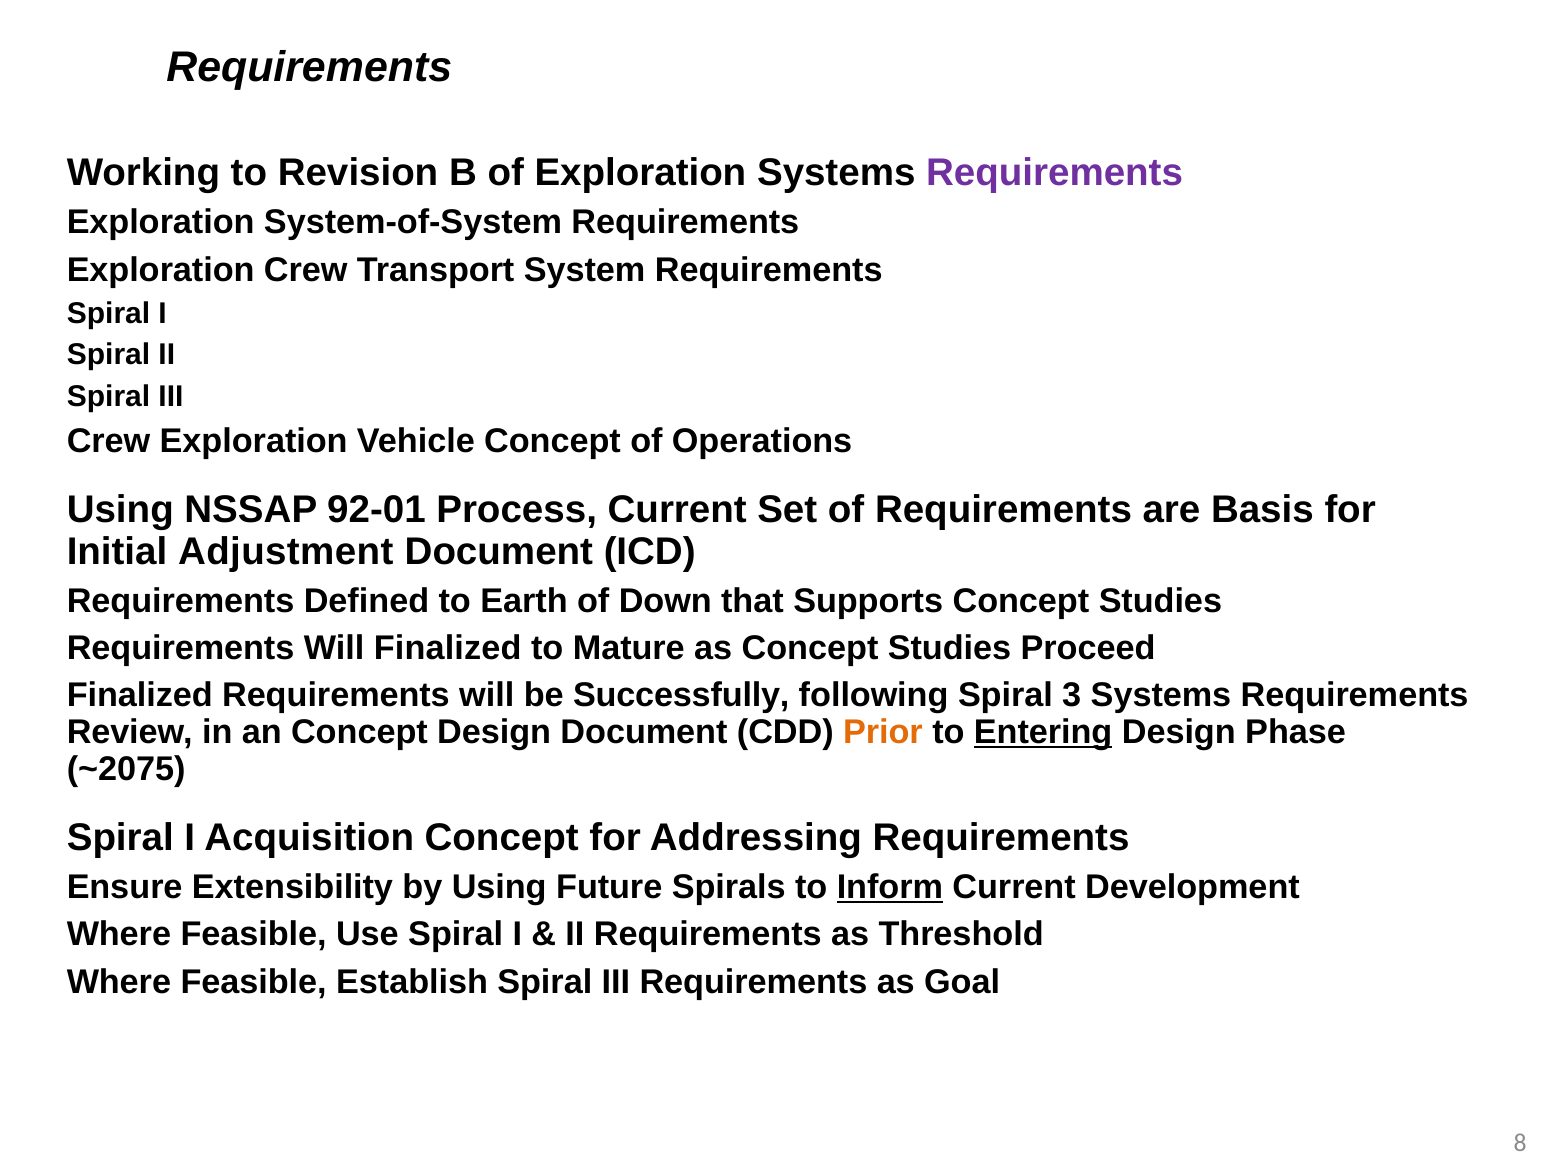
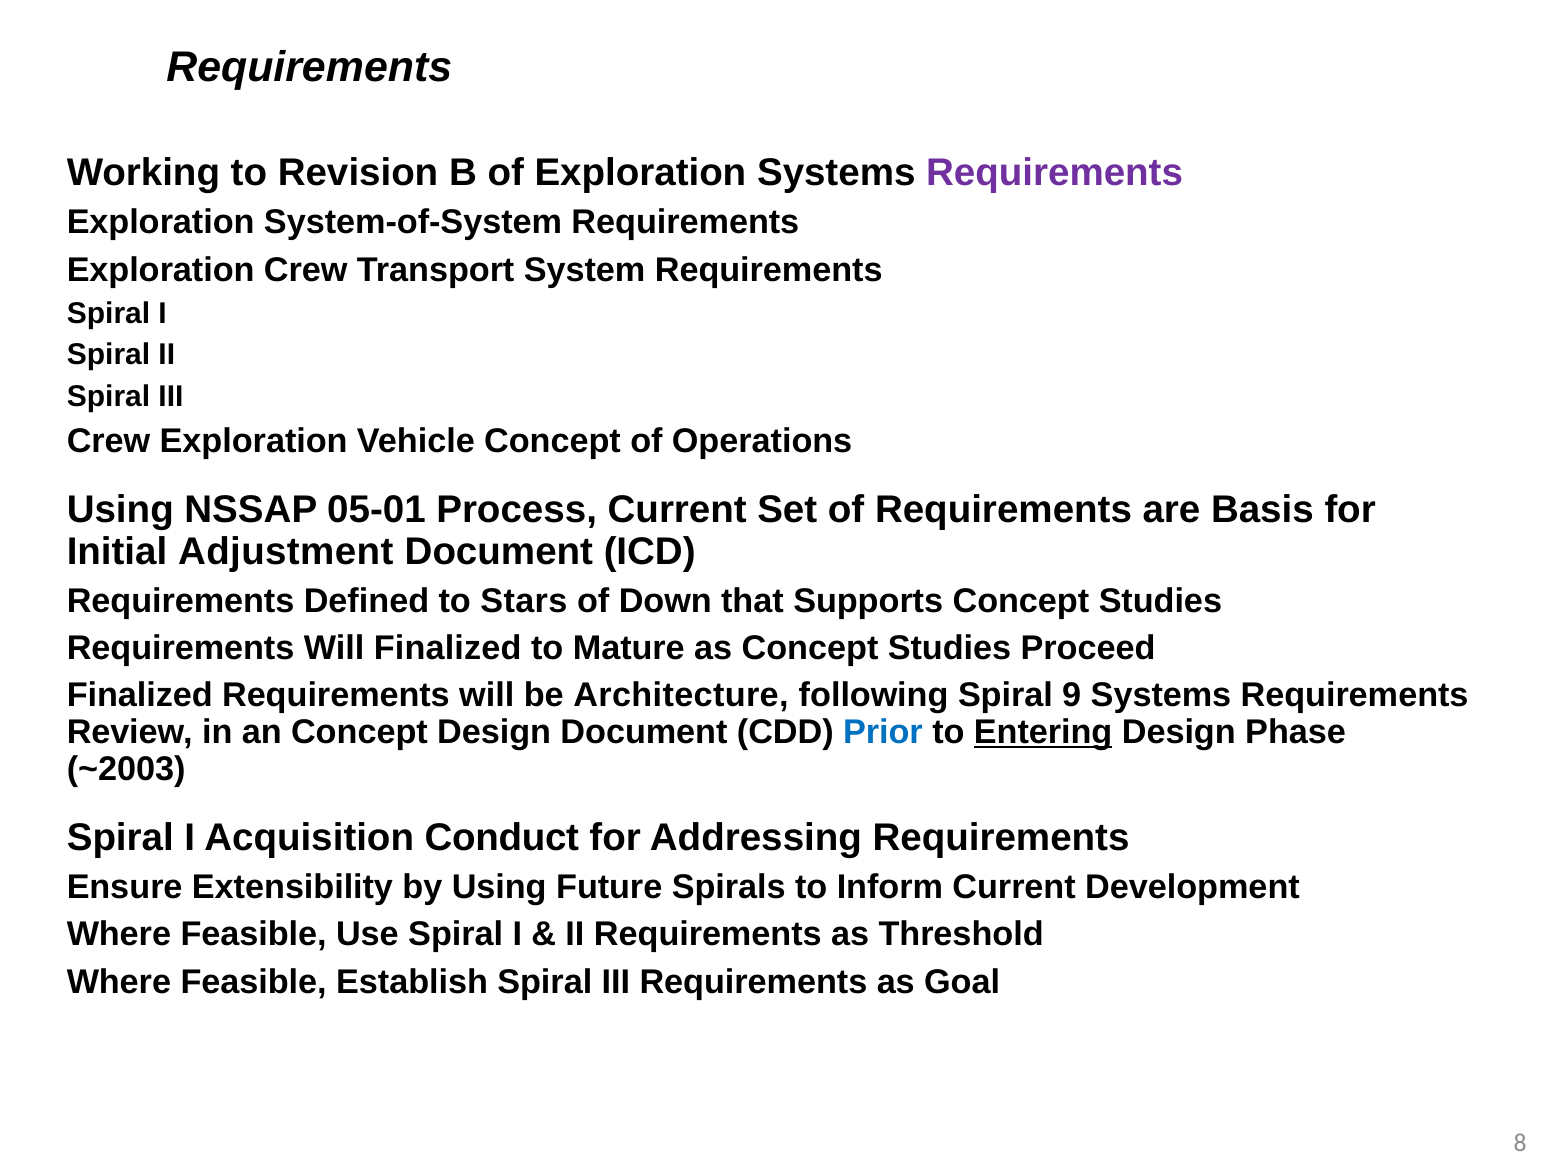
92-01: 92-01 -> 05-01
Earth: Earth -> Stars
Successfully: Successfully -> Architecture
3: 3 -> 9
Prior colour: orange -> blue
~2075: ~2075 -> ~2003
Acquisition Concept: Concept -> Conduct
Inform underline: present -> none
